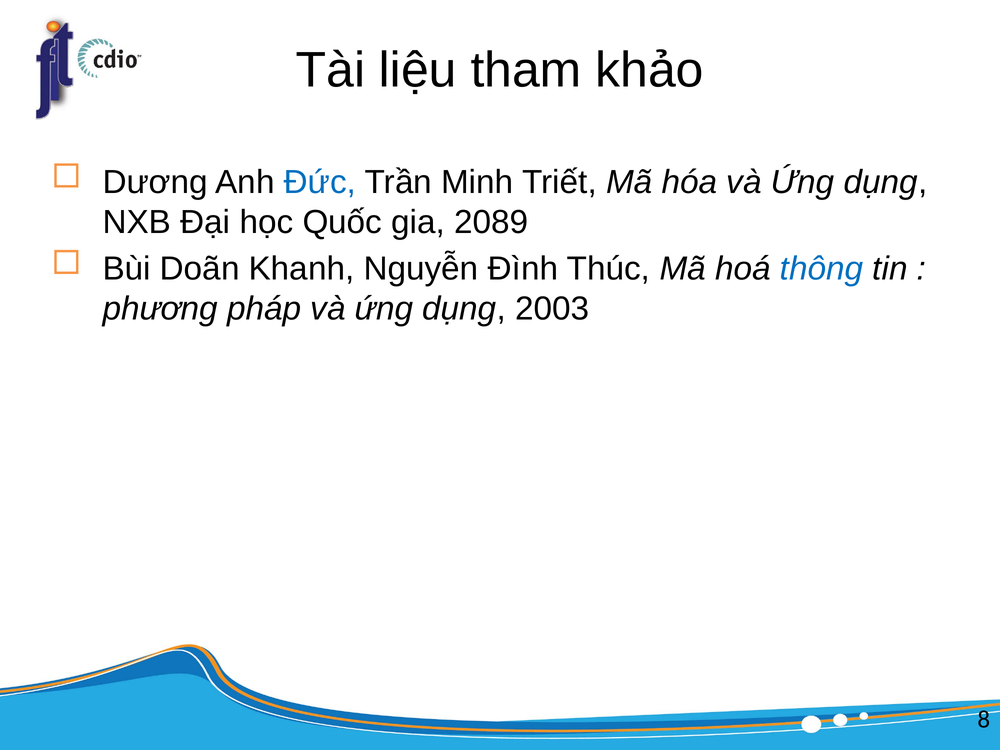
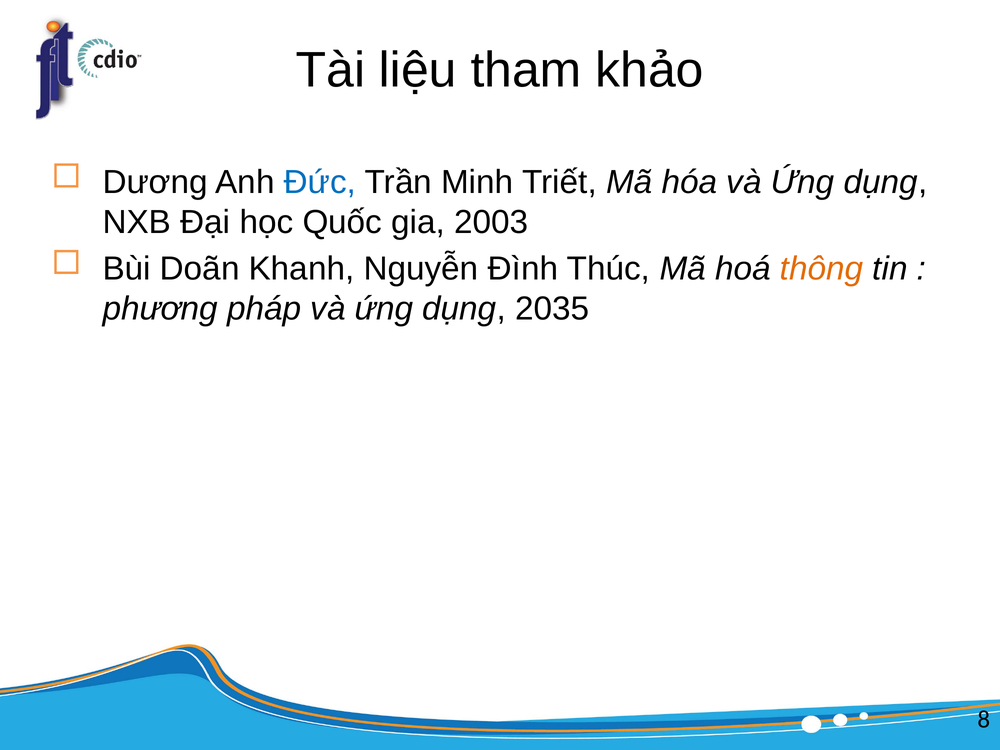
2089: 2089 -> 2003
thông colour: blue -> orange
2003: 2003 -> 2035
